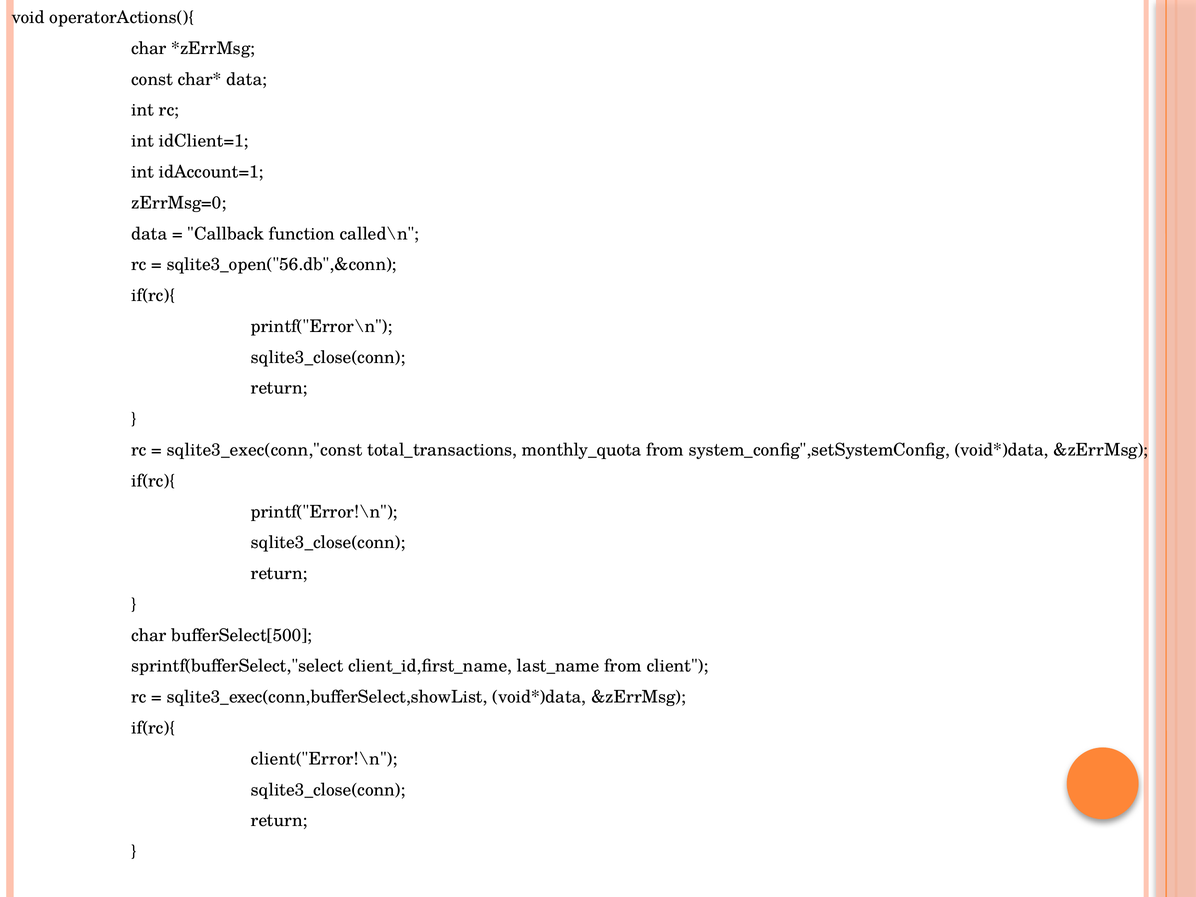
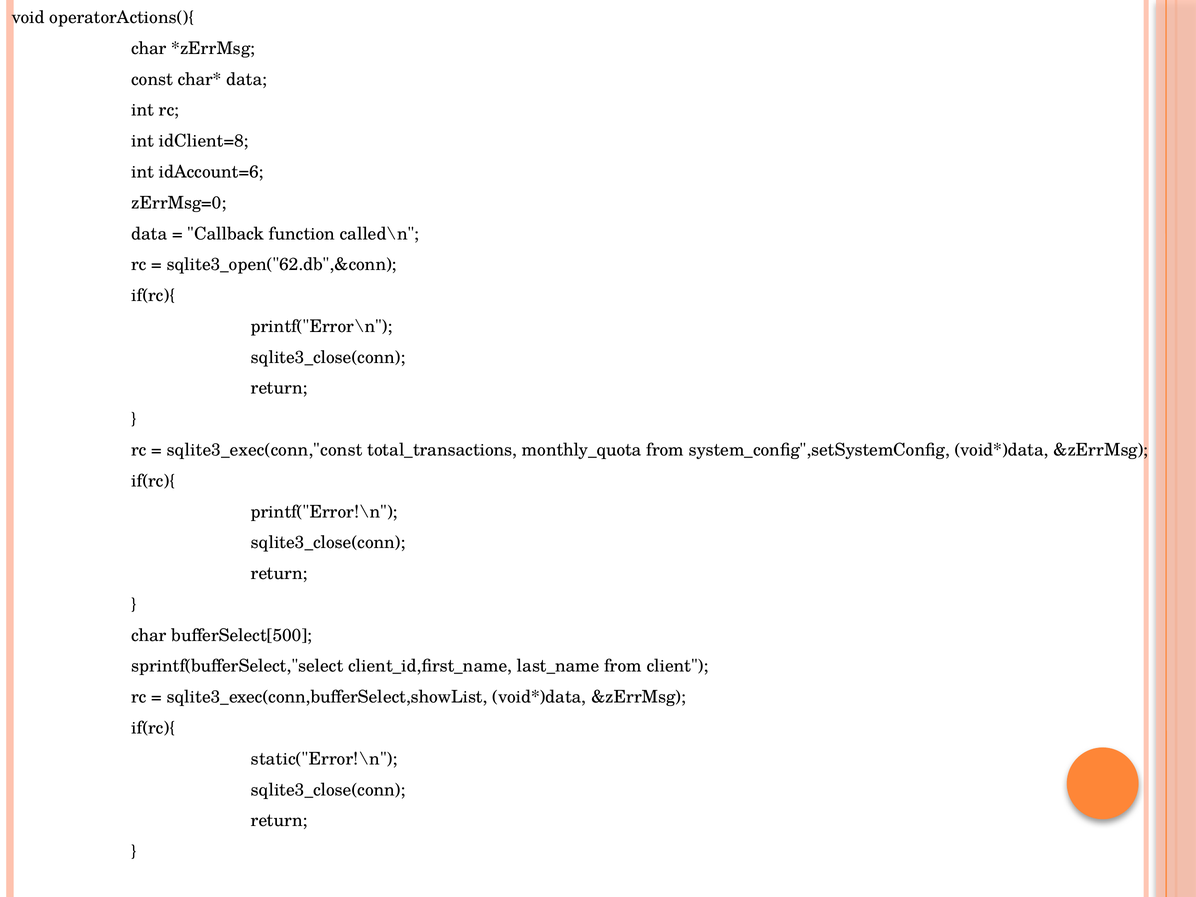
idClient=1: idClient=1 -> idClient=8
idAccount=1: idAccount=1 -> idAccount=6
sqlite3_open("56.db",&conn: sqlite3_open("56.db",&conn -> sqlite3_open("62.db",&conn
client("Error!\n: client("Error!\n -> static("Error!\n
